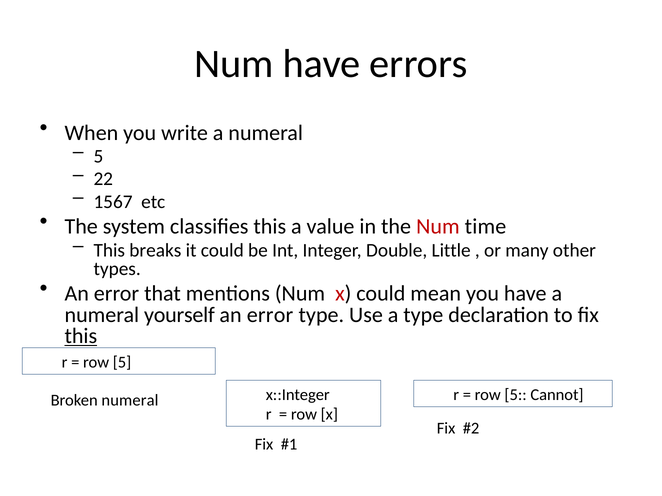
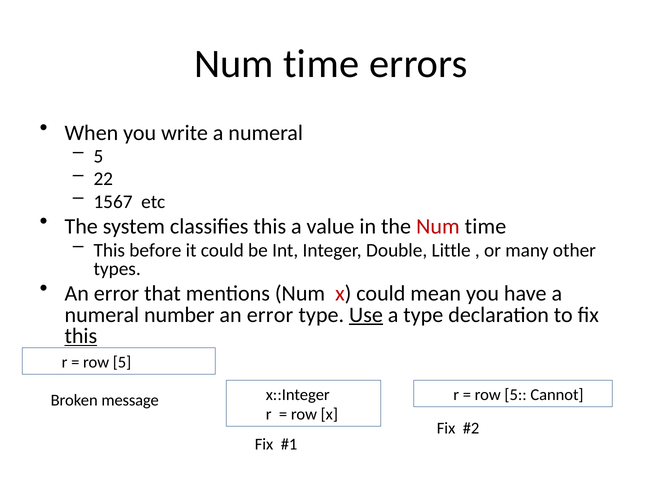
have at (322, 64): have -> time
breaks: breaks -> before
yourself: yourself -> number
Use underline: none -> present
Broken numeral: numeral -> message
